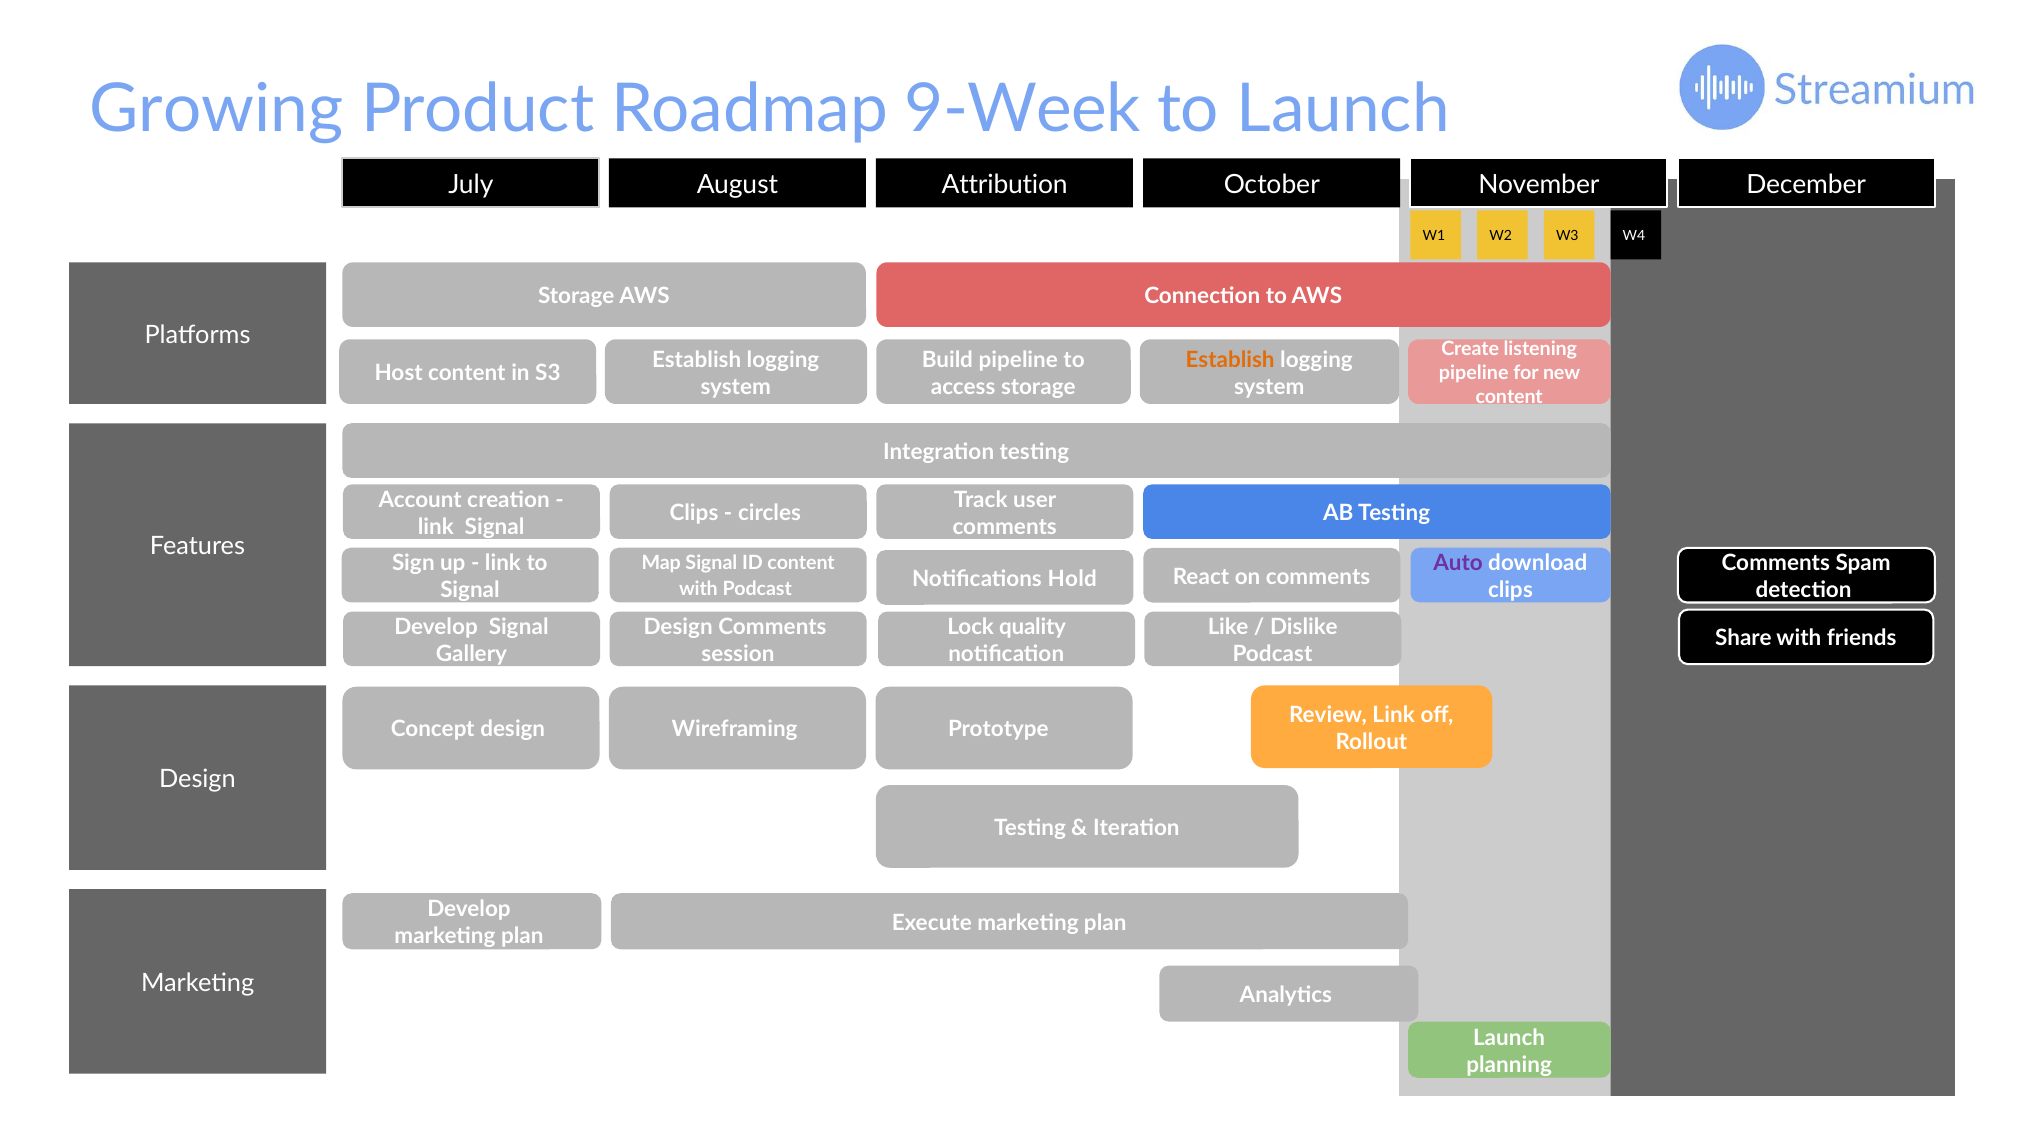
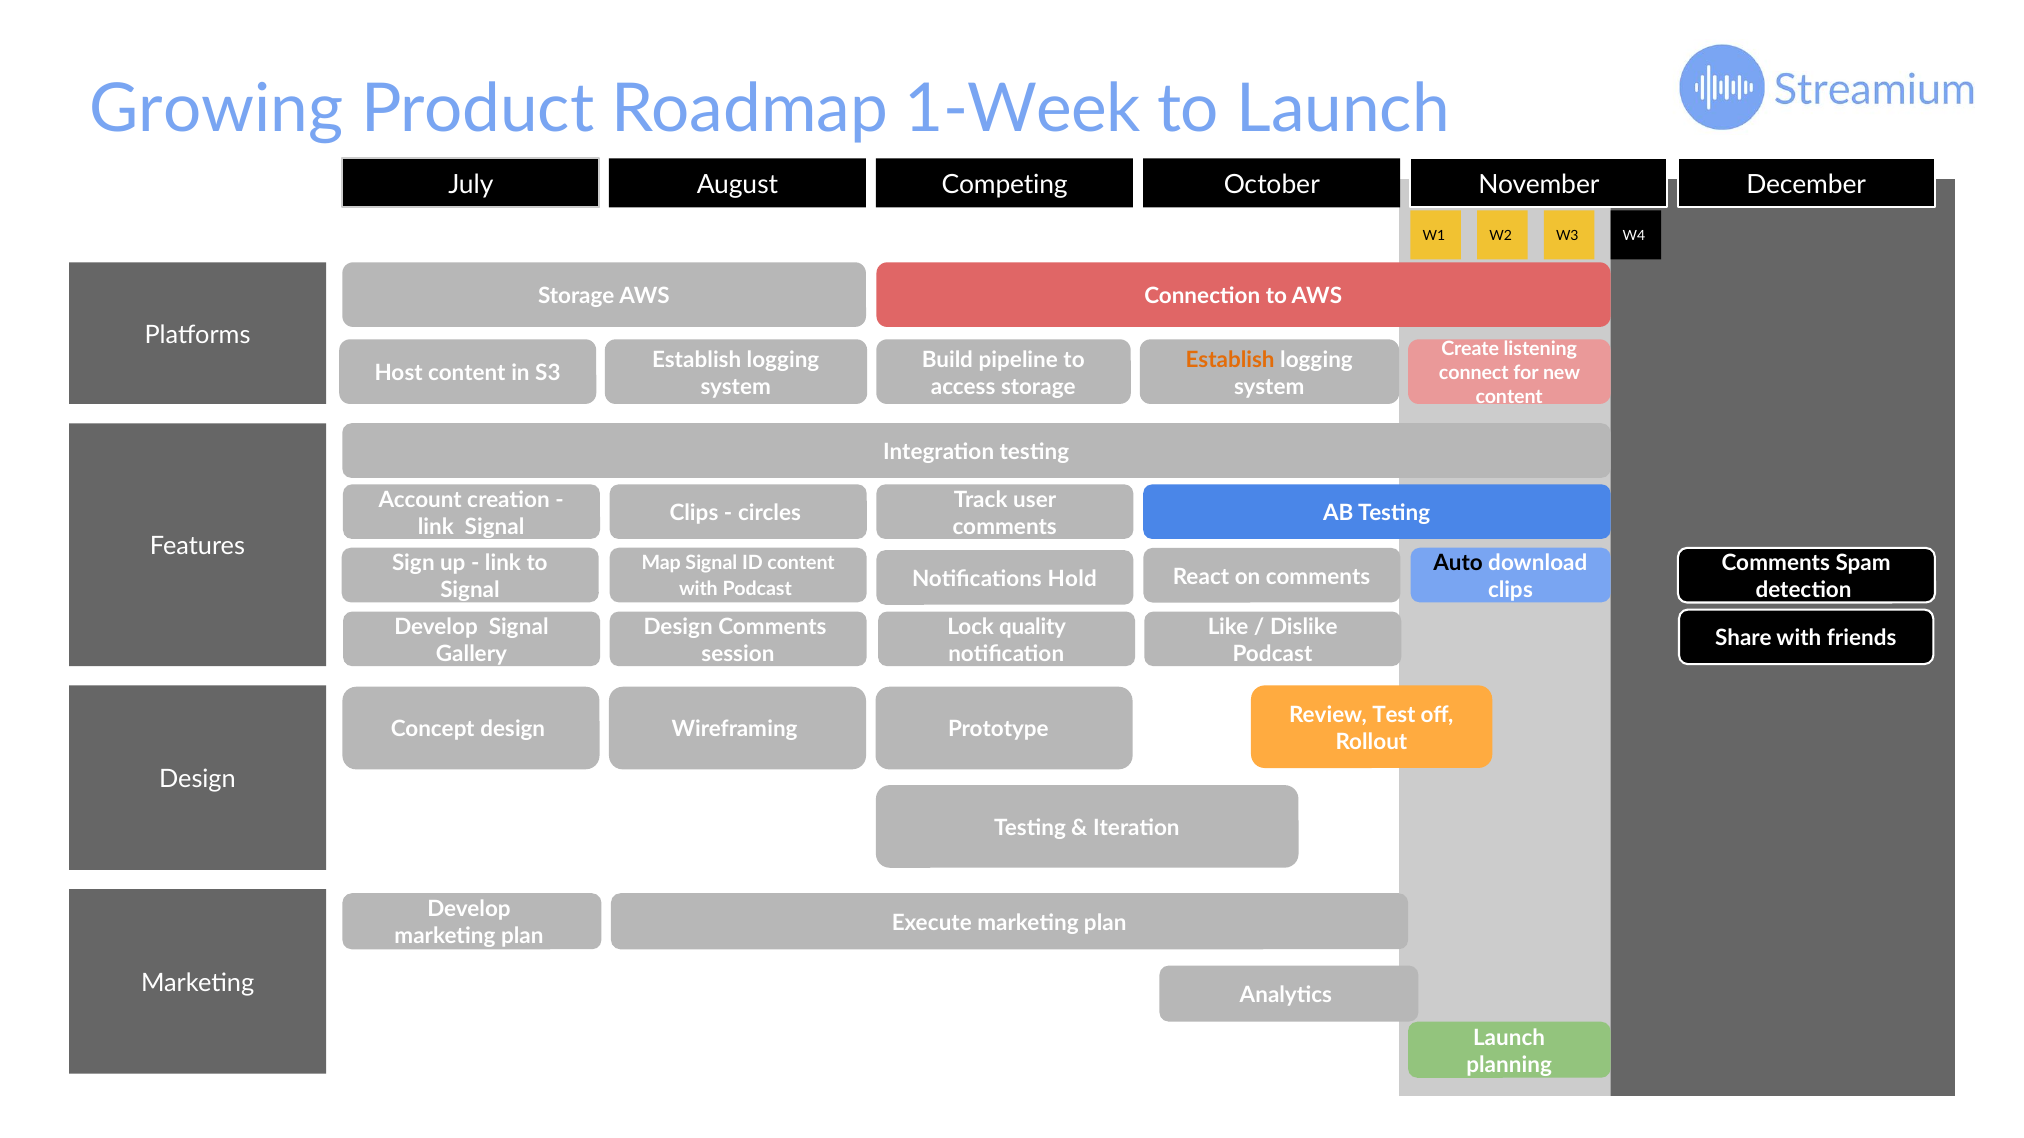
9-Week: 9-Week -> 1-Week
Attribution: Attribution -> Competing
pipeline at (1474, 373): pipeline -> connect
Auto colour: purple -> black
Review Link: Link -> Test
